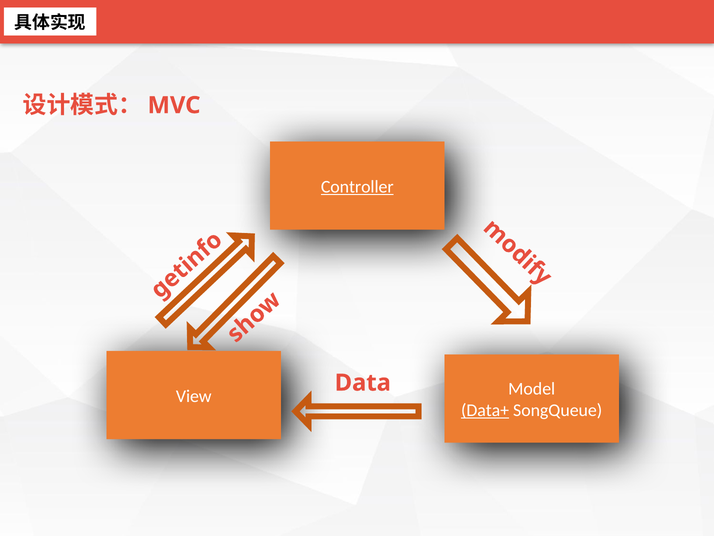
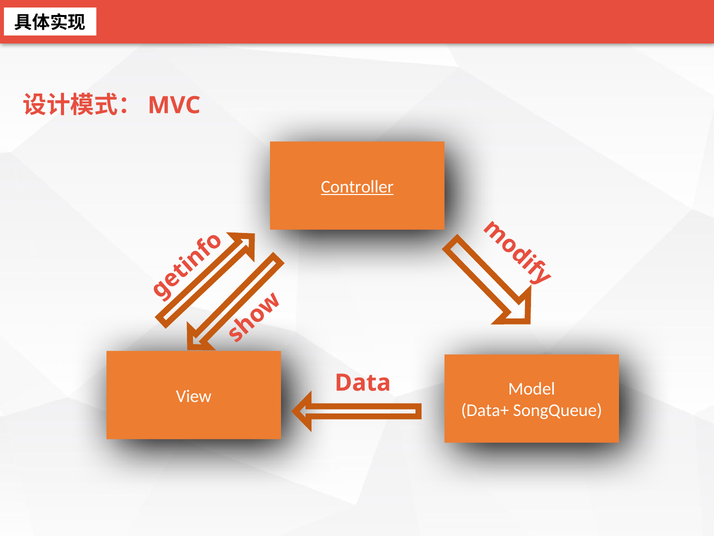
Data+ underline: present -> none
